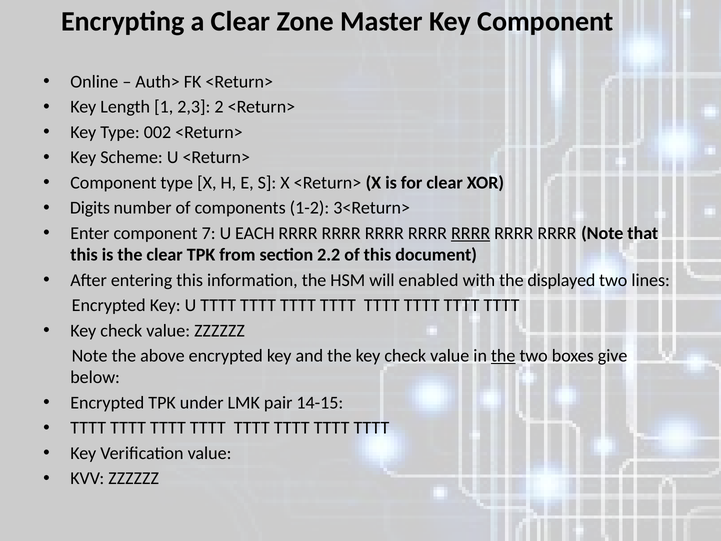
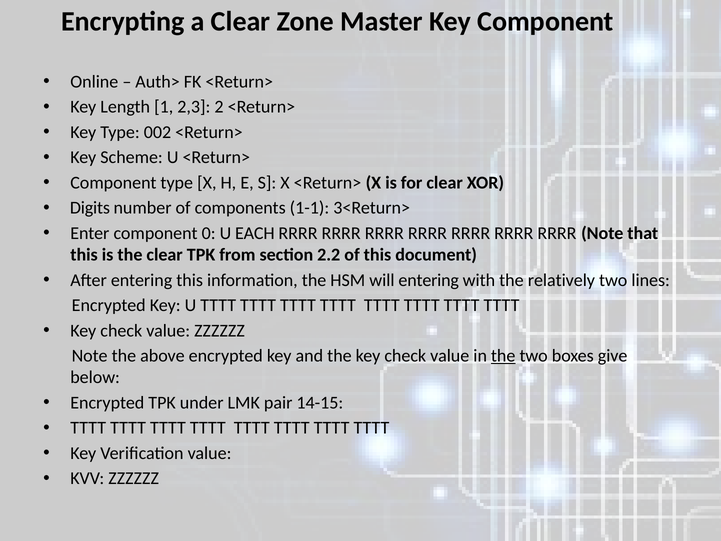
1-2: 1-2 -> 1-1
7: 7 -> 0
RRRR at (471, 233) underline: present -> none
will enabled: enabled -> entering
displayed: displayed -> relatively
